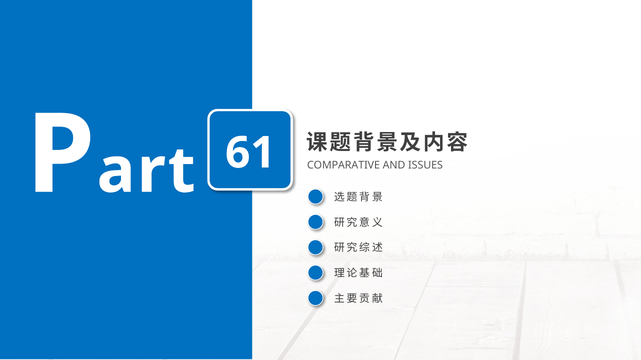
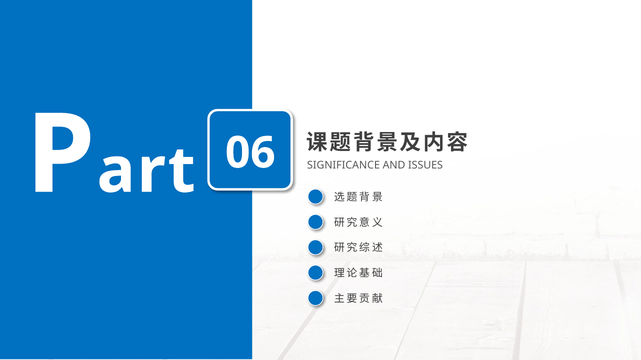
61: 61 -> 06
COMPARATIVE: COMPARATIVE -> SIGNIFICANCE
